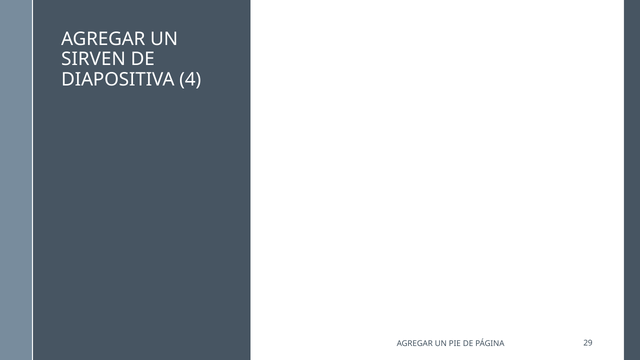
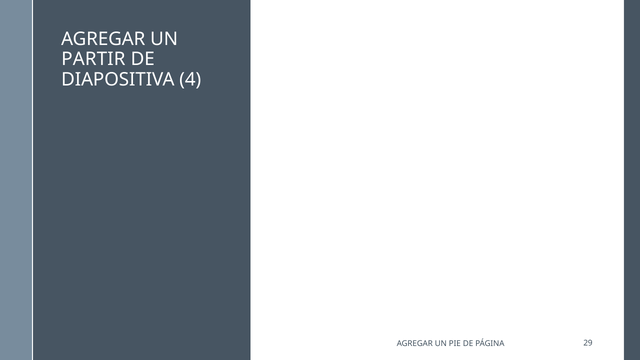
SIRVEN: SIRVEN -> PARTIR
